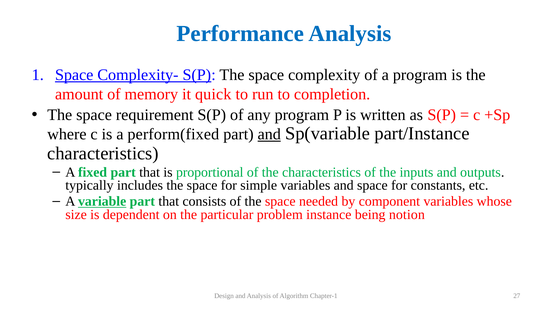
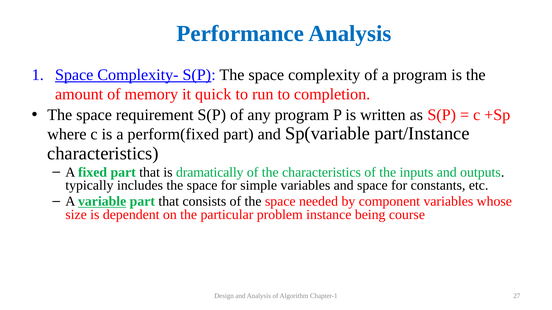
and at (269, 134) underline: present -> none
proportional: proportional -> dramatically
notion: notion -> course
